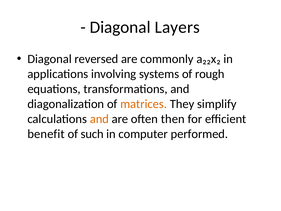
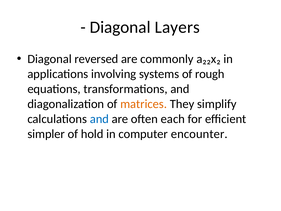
and at (99, 119) colour: orange -> blue
then: then -> each
benefit: benefit -> simpler
such: such -> hold
performed: performed -> encounter
